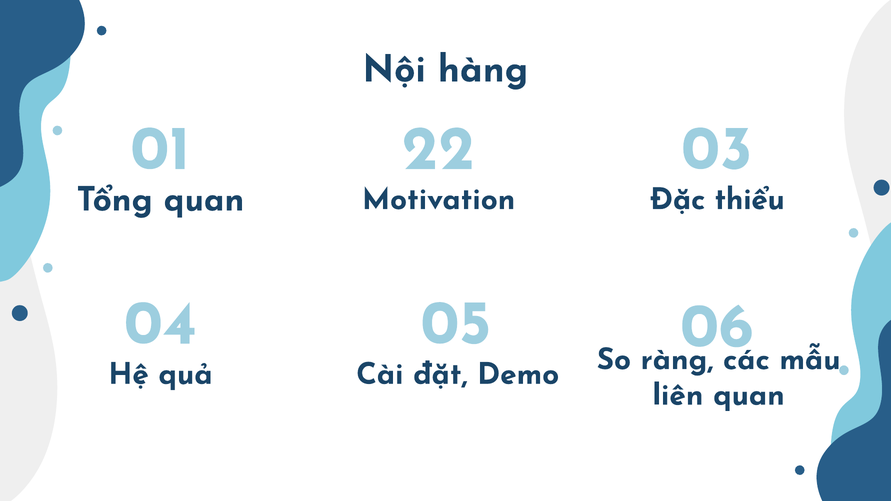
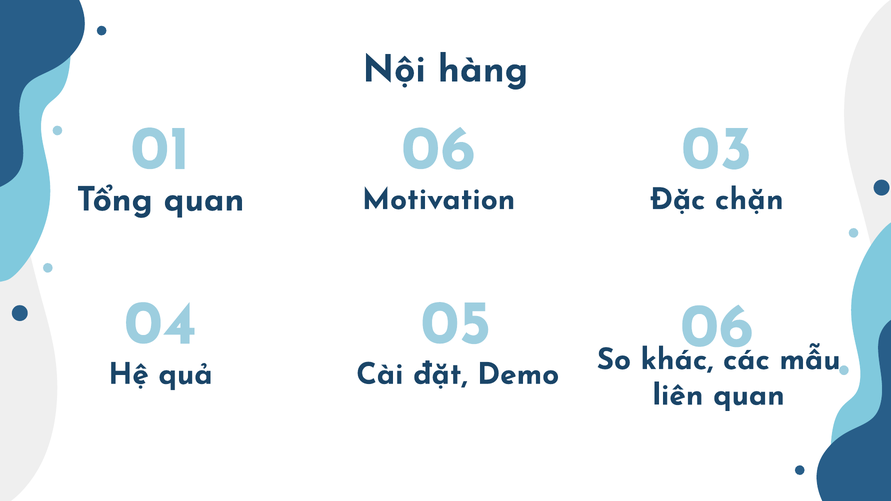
01 22: 22 -> 06
thiểu: thiểu -> chặn
ràng: ràng -> khác
